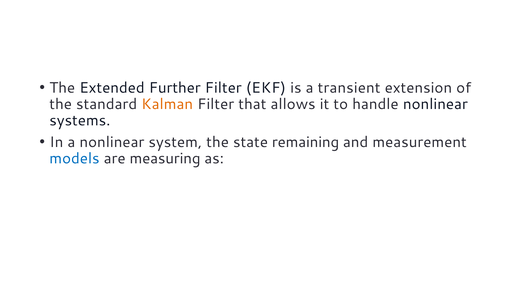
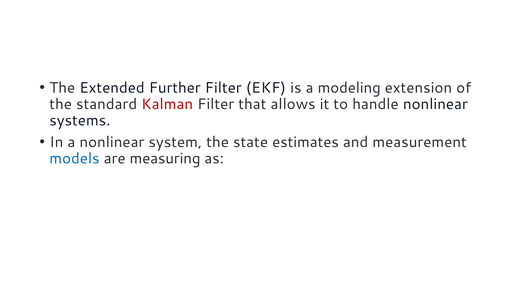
transient: transient -> modeling
Kalman colour: orange -> red
remaining: remaining -> estimates
